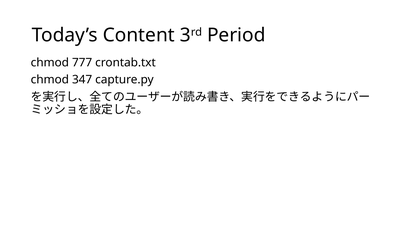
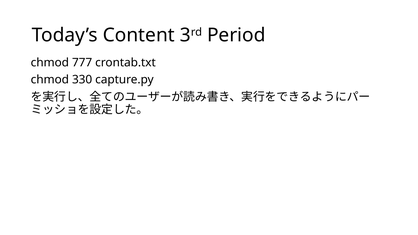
347: 347 -> 330
